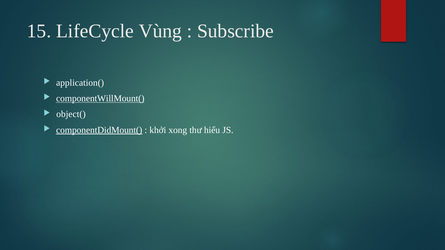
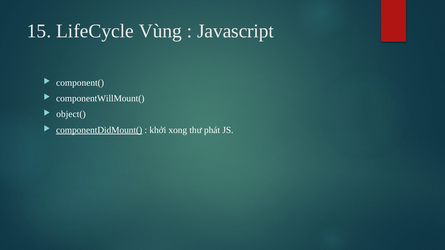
Subscribe: Subscribe -> Javascript
application(: application( -> component(
componentWillMount( underline: present -> none
hiểu: hiểu -> phát
